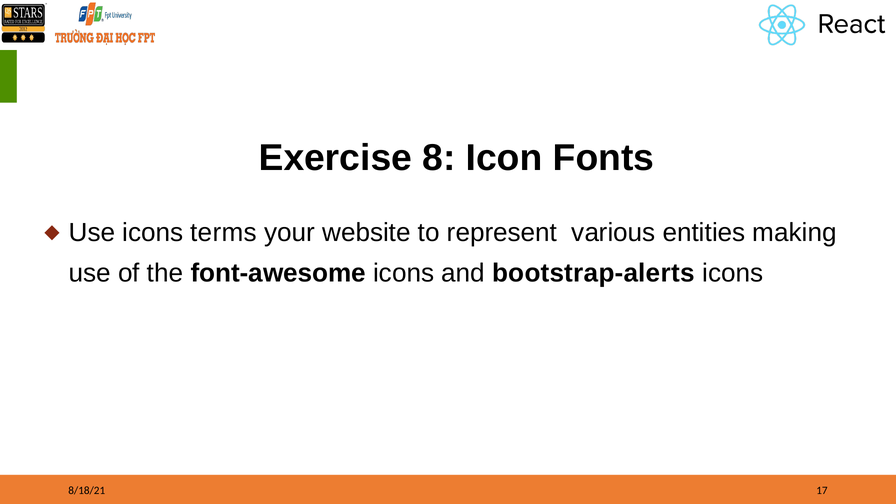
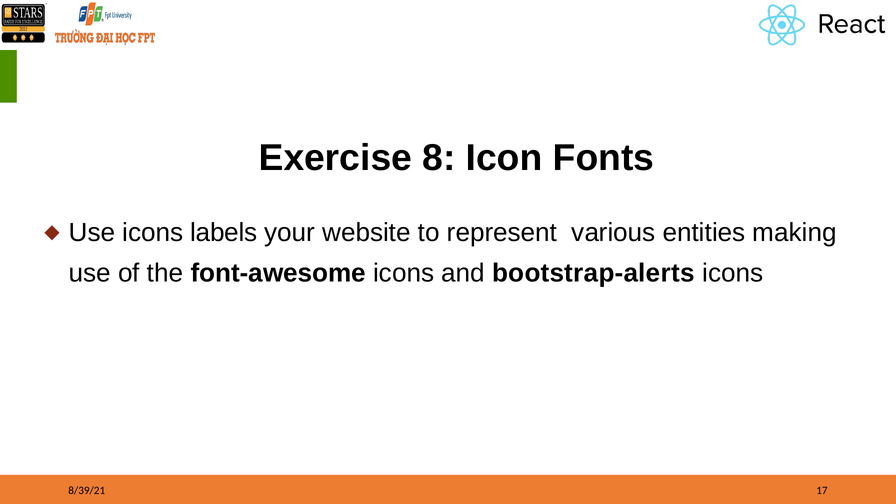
terms: terms -> labels
8/18/21: 8/18/21 -> 8/39/21
